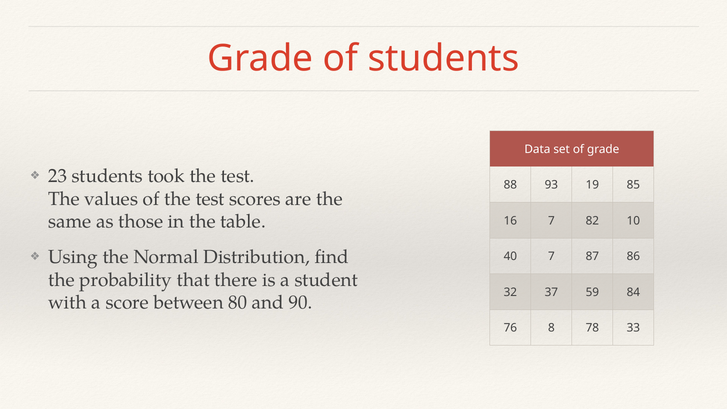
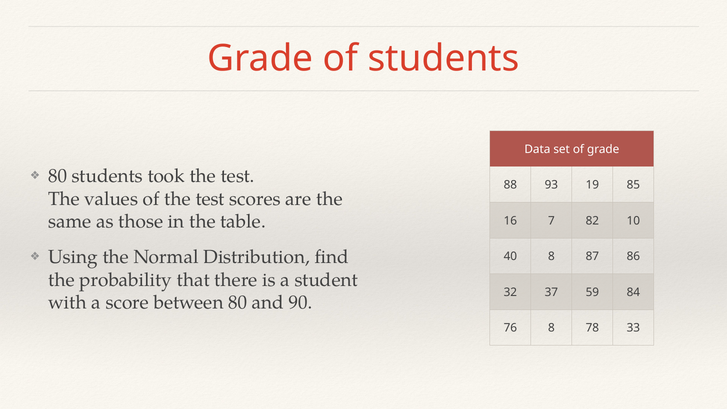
23 at (58, 176): 23 -> 80
40 7: 7 -> 8
